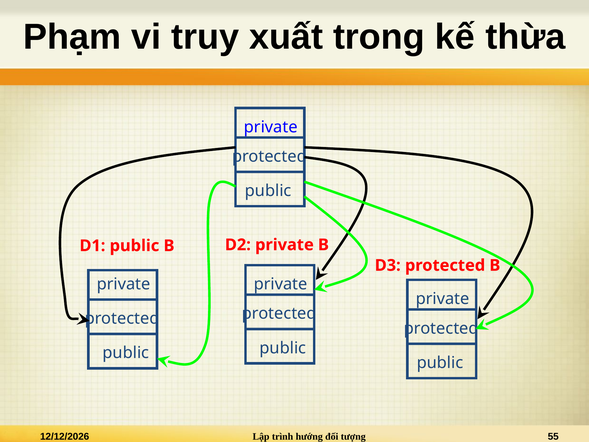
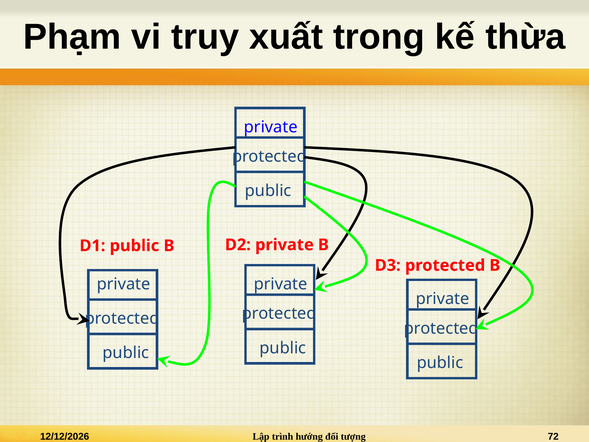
55: 55 -> 72
